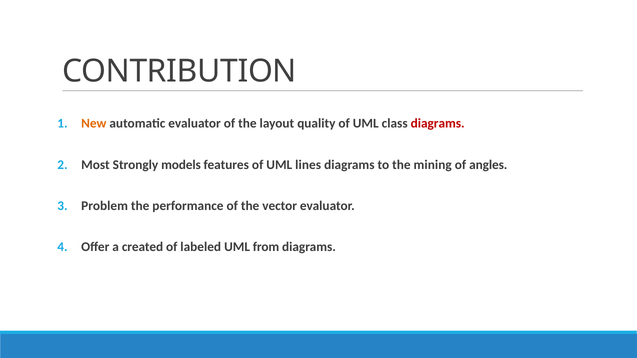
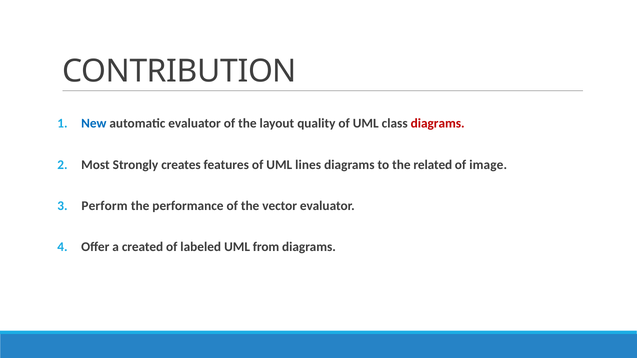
New colour: orange -> blue
models: models -> creates
mining: mining -> related
angles: angles -> image
Problem: Problem -> Perform
